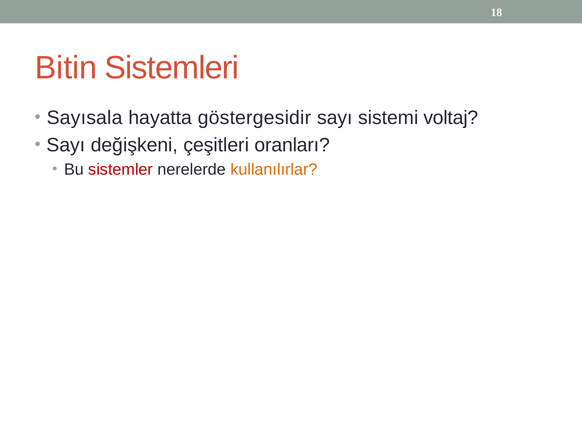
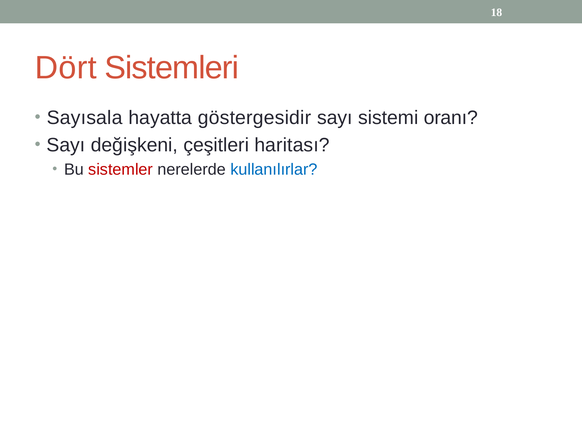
Bitin: Bitin -> Dört
voltaj: voltaj -> oranı
oranları: oranları -> haritası
kullanılırlar colour: orange -> blue
